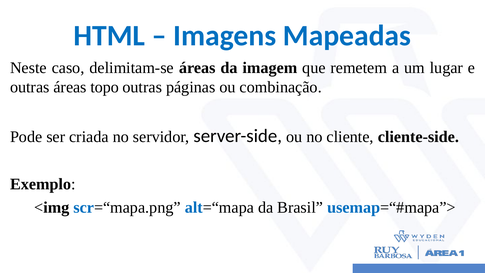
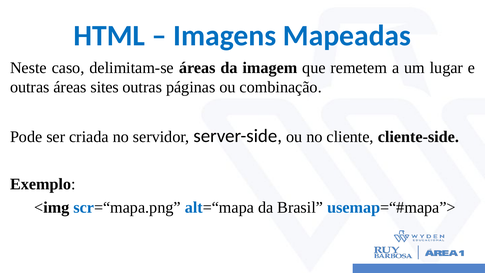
topo: topo -> sites
